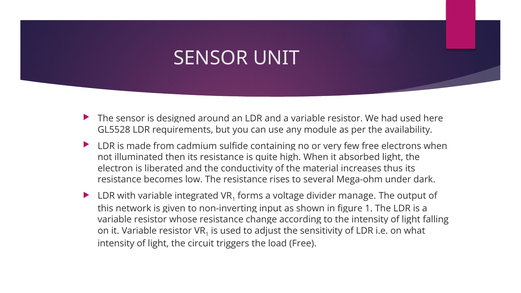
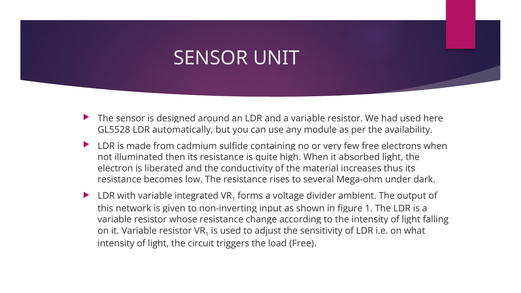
requirements: requirements -> automatically
manage: manage -> ambient
